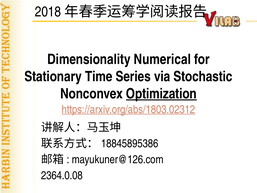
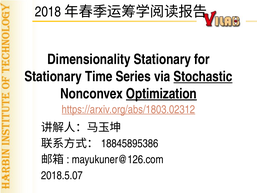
Dimensionality Numerical: Numerical -> Stationary
Stochastic underline: none -> present
2364.0.08: 2364.0.08 -> 2018.5.07
